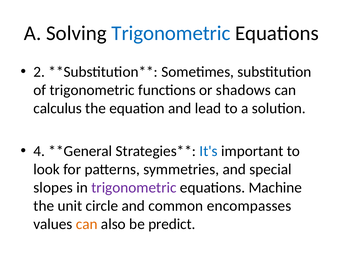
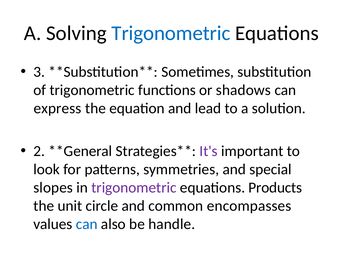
2: 2 -> 3
calculus: calculus -> express
4: 4 -> 2
It's at (209, 151) colour: blue -> purple
Machine: Machine -> Products
can at (87, 224) colour: orange -> blue
predict: predict -> handle
